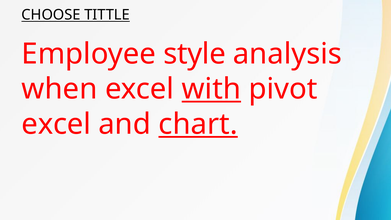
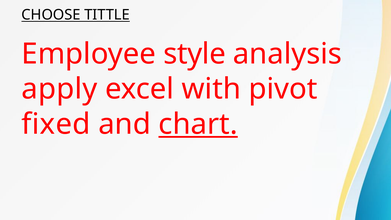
when: when -> apply
with underline: present -> none
excel at (56, 124): excel -> fixed
